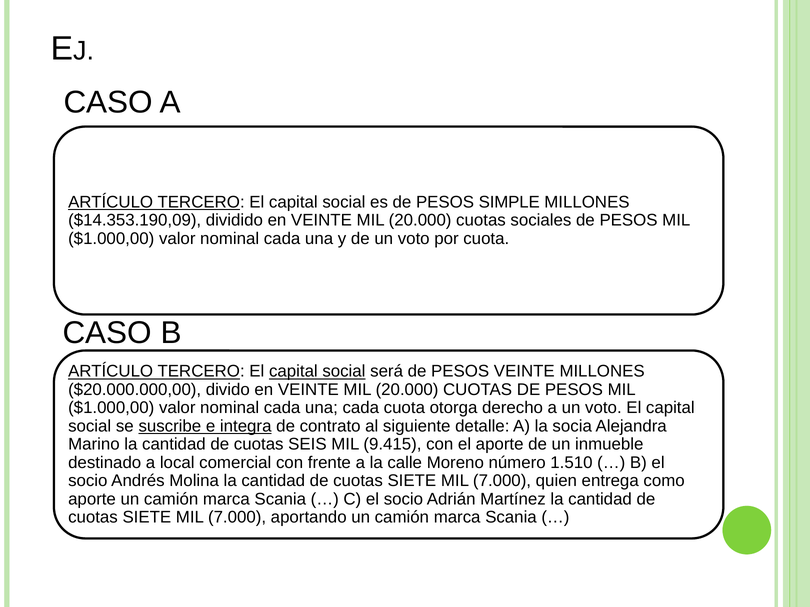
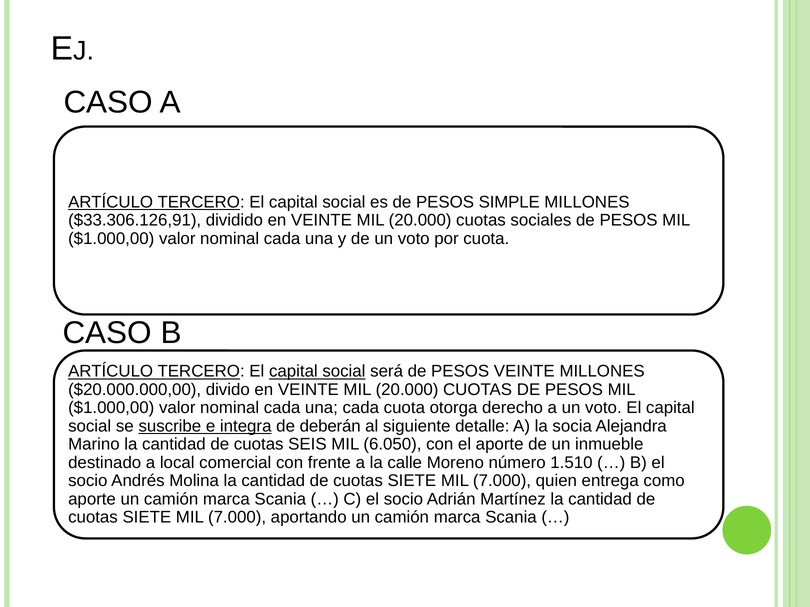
$14.353.190,09: $14.353.190,09 -> $33.306.126,91
contrato: contrato -> deberán
9.415: 9.415 -> 6.050
